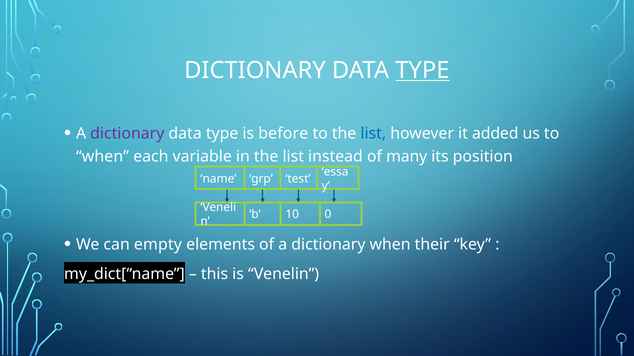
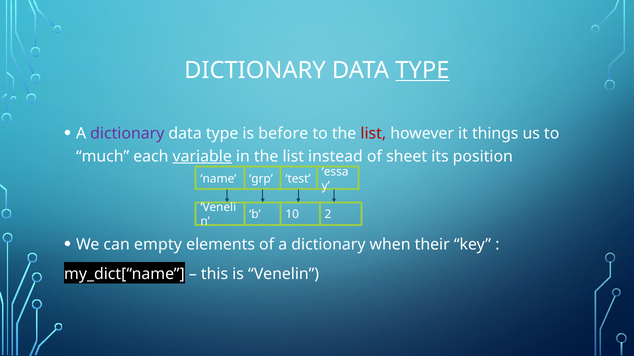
list at (373, 134) colour: blue -> red
added: added -> things
when at (103, 157): when -> much
variable underline: none -> present
many: many -> sheet
0: 0 -> 2
